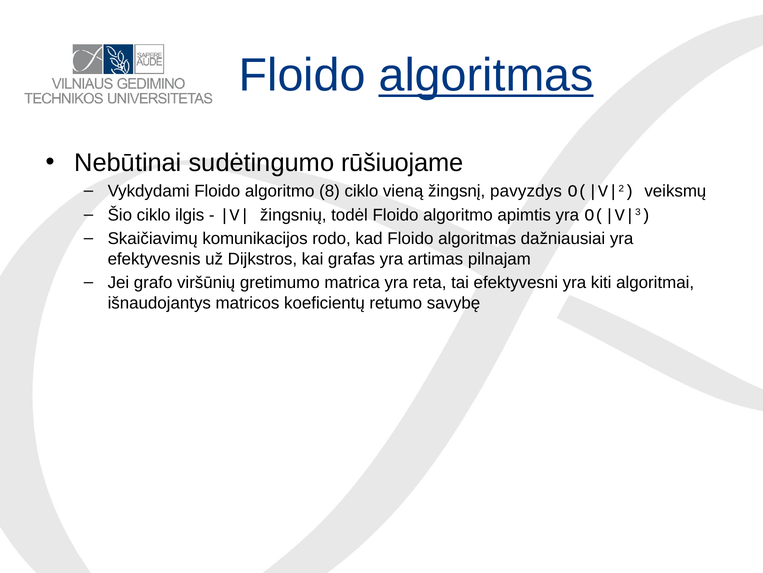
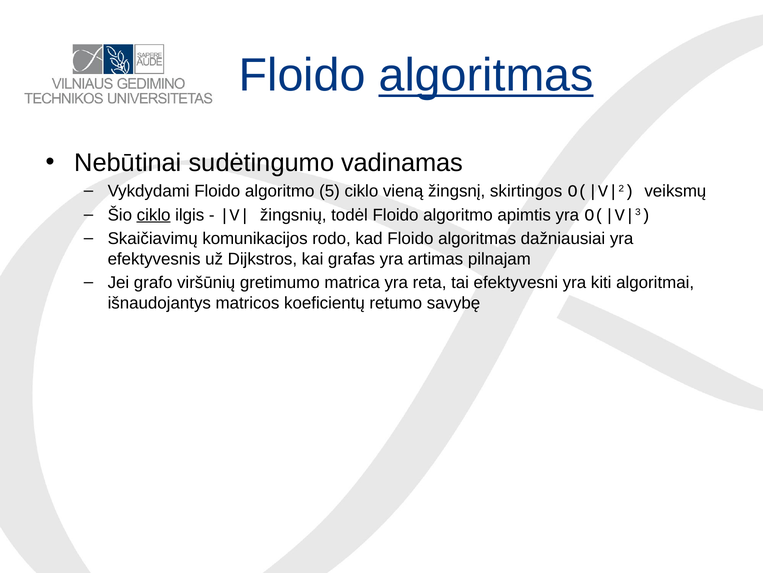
rūšiuojame: rūšiuojame -> vadinamas
8: 8 -> 5
pavyzdys: pavyzdys -> skirtingos
ciklo at (154, 215) underline: none -> present
